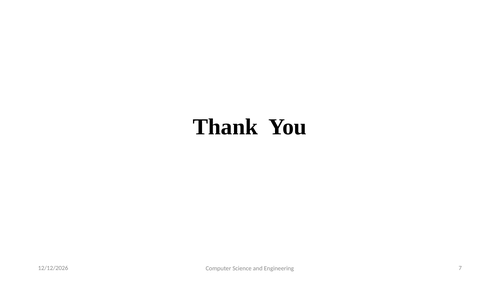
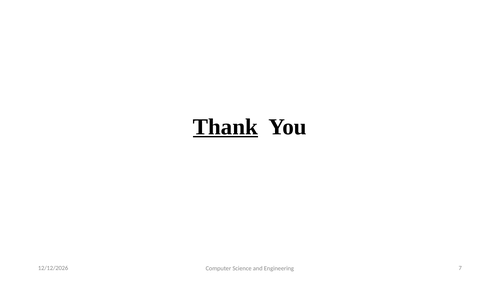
Thank underline: none -> present
